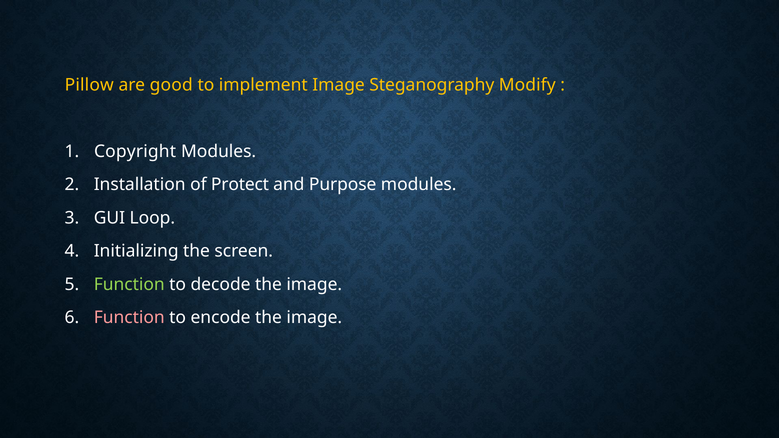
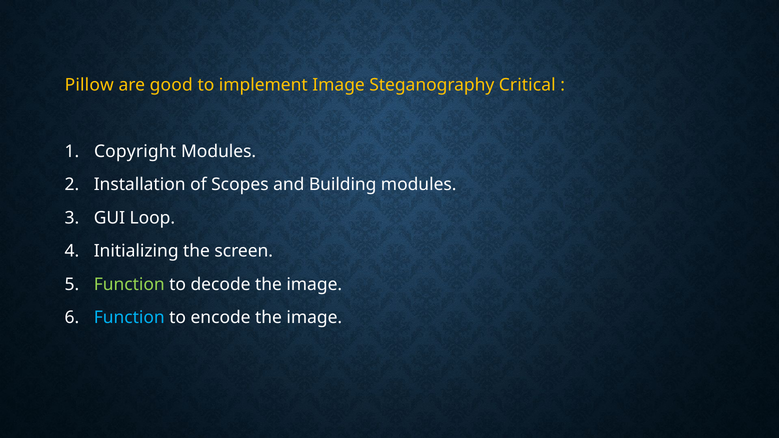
Modify: Modify -> Critical
Protect: Protect -> Scopes
Purpose: Purpose -> Building
Function at (129, 318) colour: pink -> light blue
